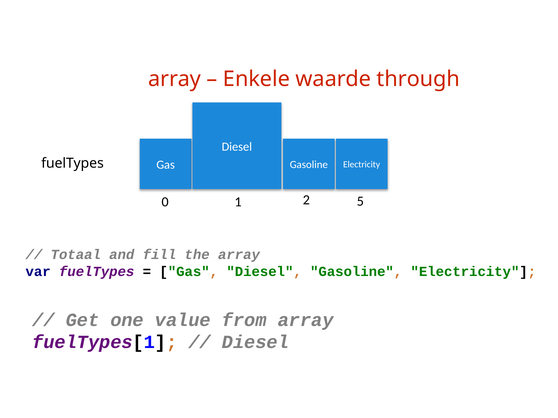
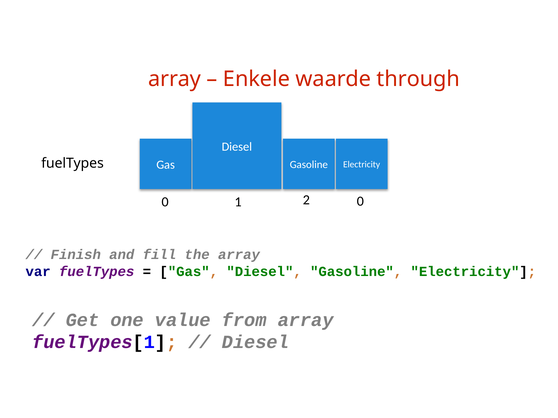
2 5: 5 -> 0
Totaal: Totaal -> Finish
